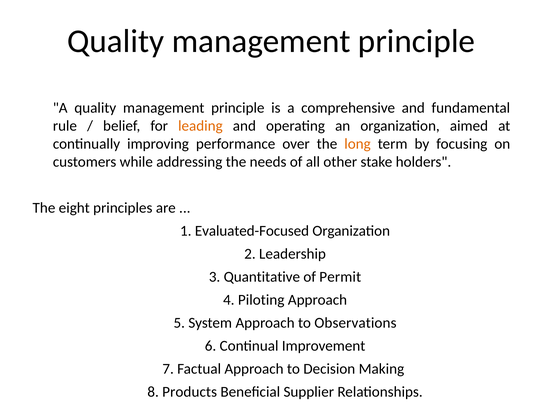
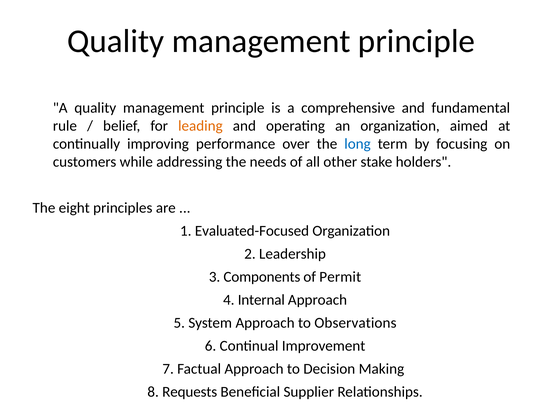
long colour: orange -> blue
Quantitative: Quantitative -> Components
Piloting: Piloting -> Internal
Products: Products -> Requests
